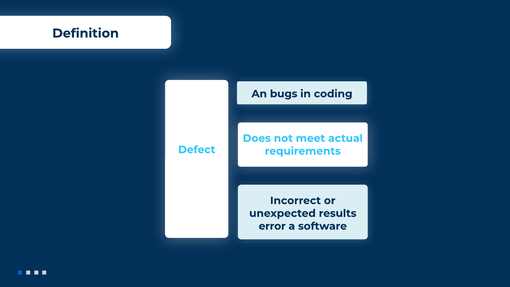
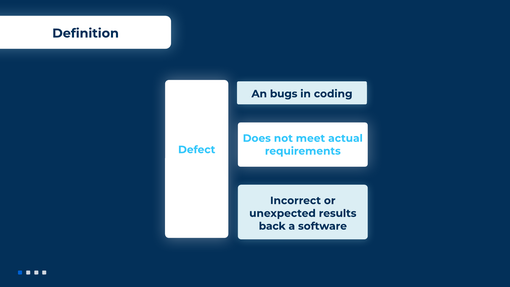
error: error -> back
